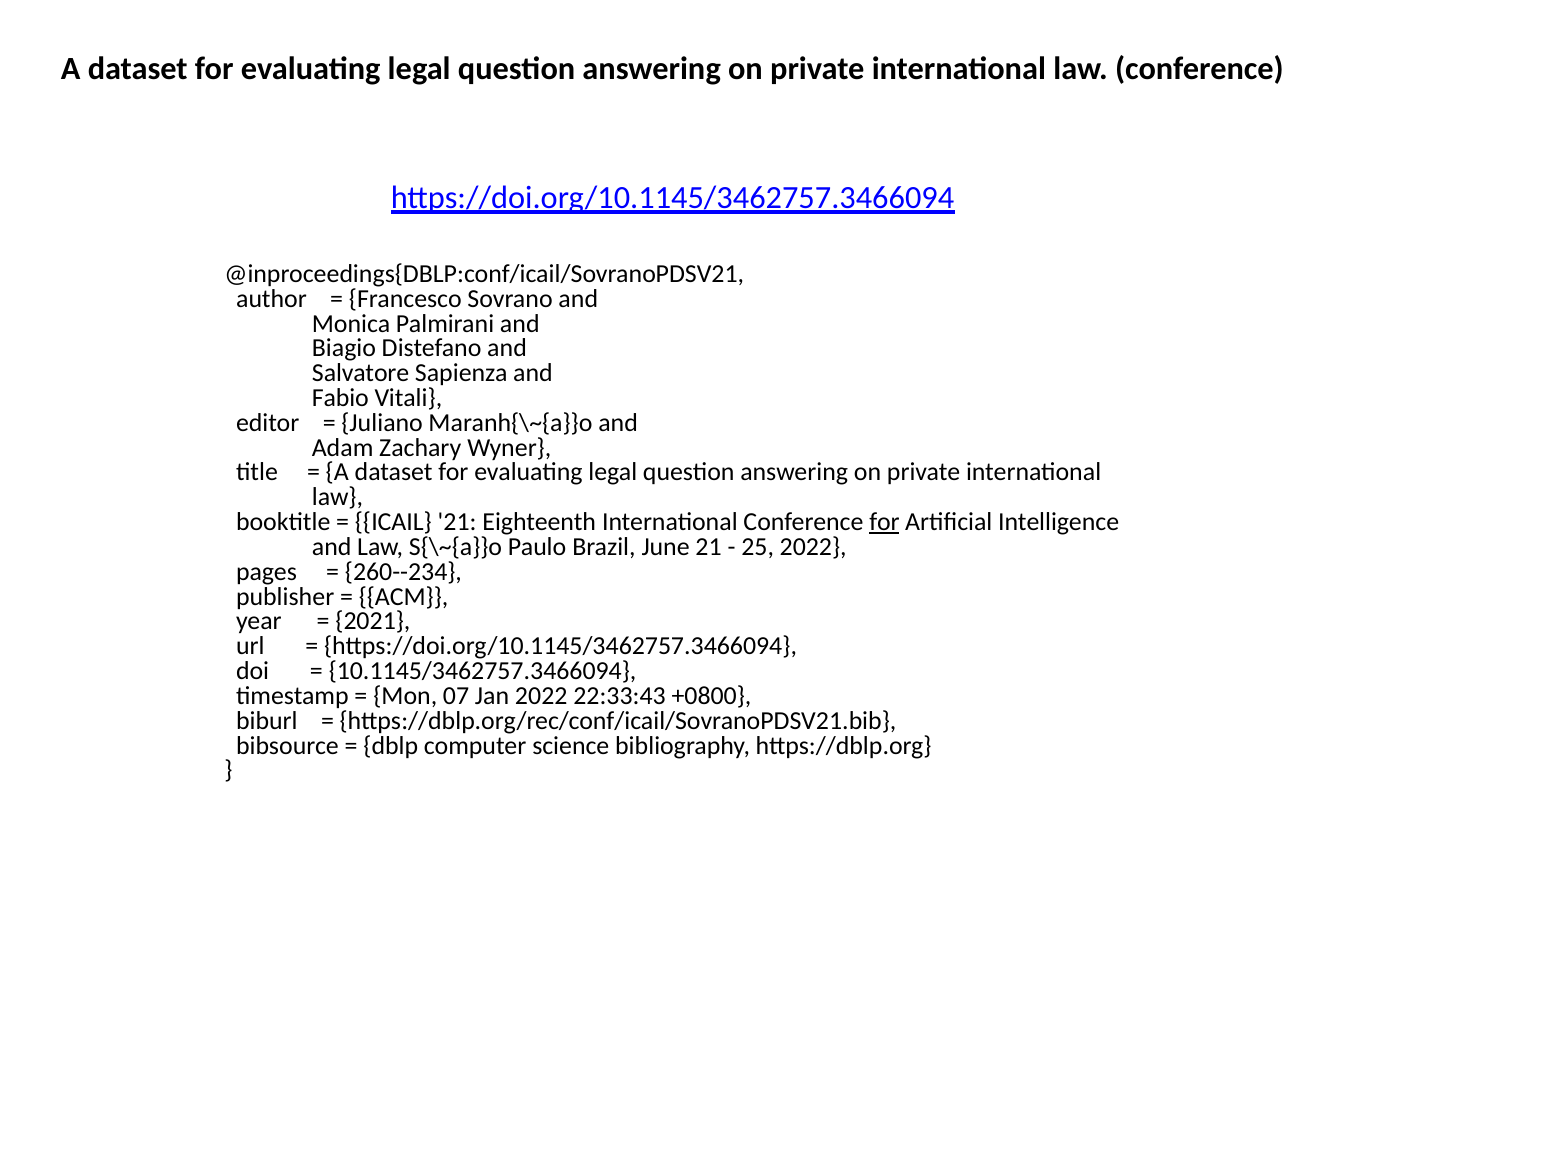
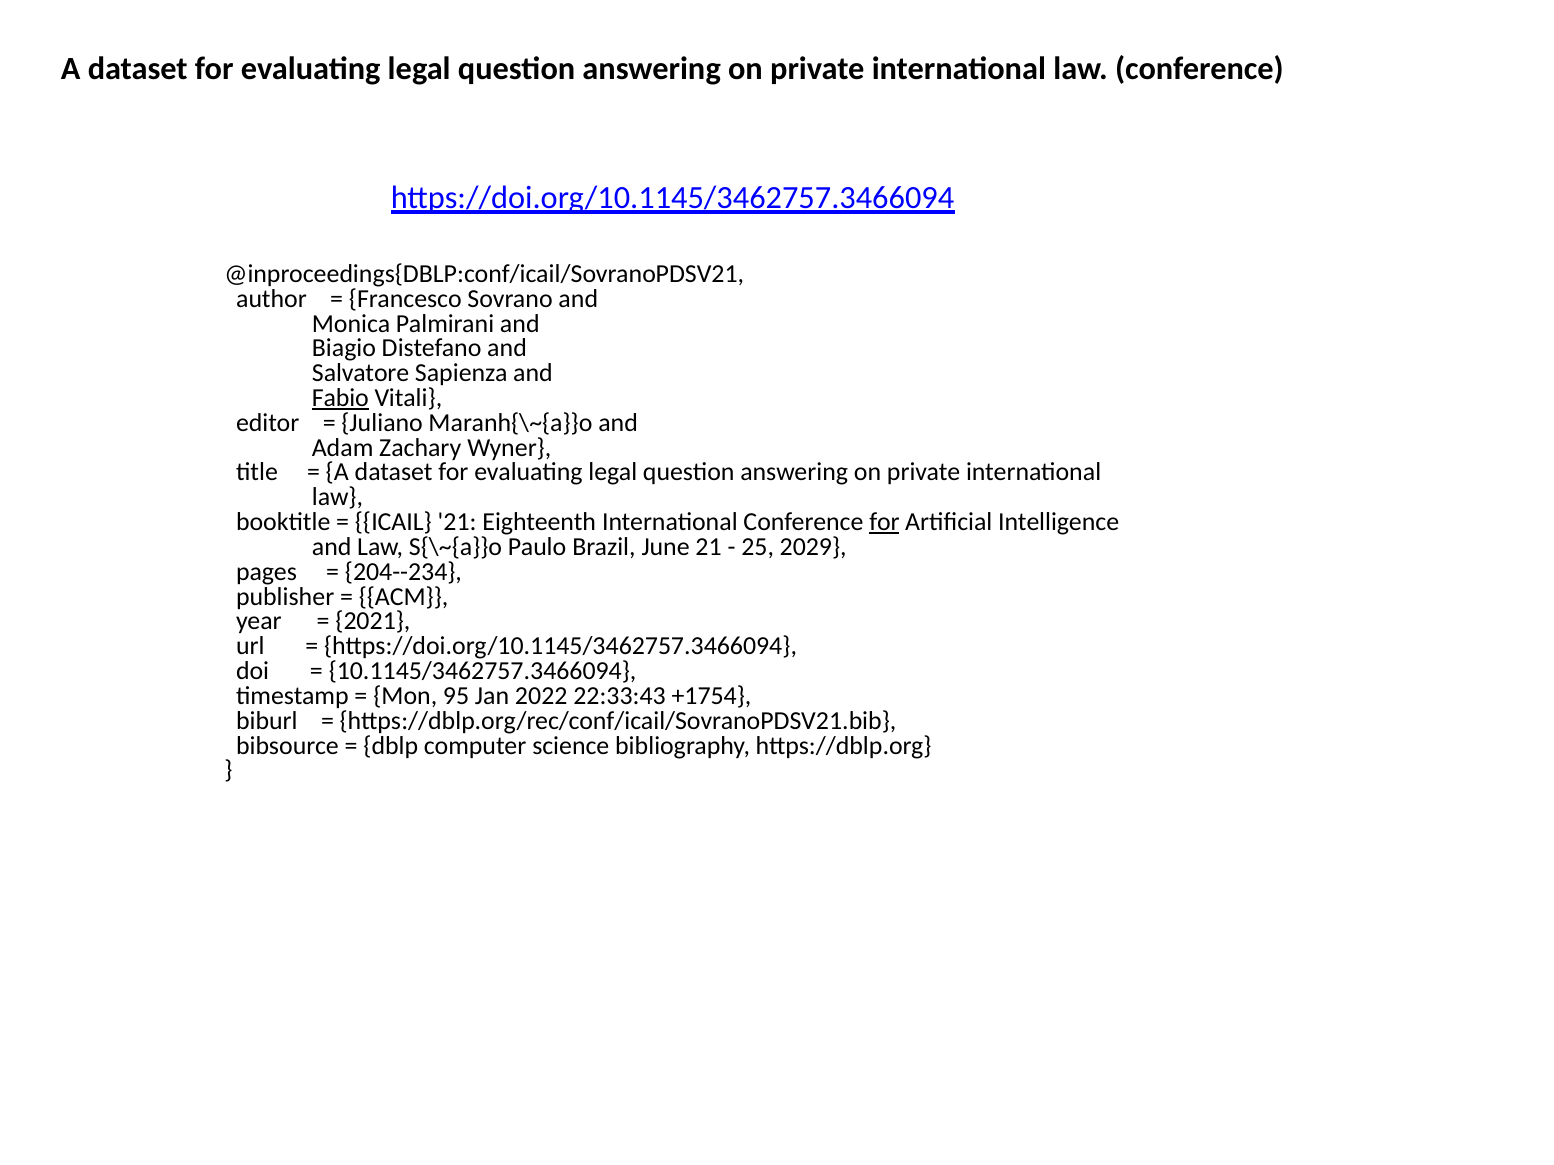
Fabio underline: none -> present
25 2022: 2022 -> 2029
260--234: 260--234 -> 204--234
07: 07 -> 95
+0800: +0800 -> +1754
